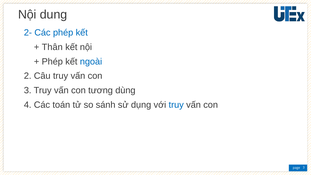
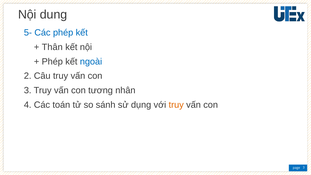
2-: 2- -> 5-
dùng: dùng -> nhân
truy at (176, 105) colour: blue -> orange
